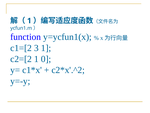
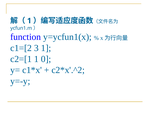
c2=[2: c2=[2 -> c2=[1
